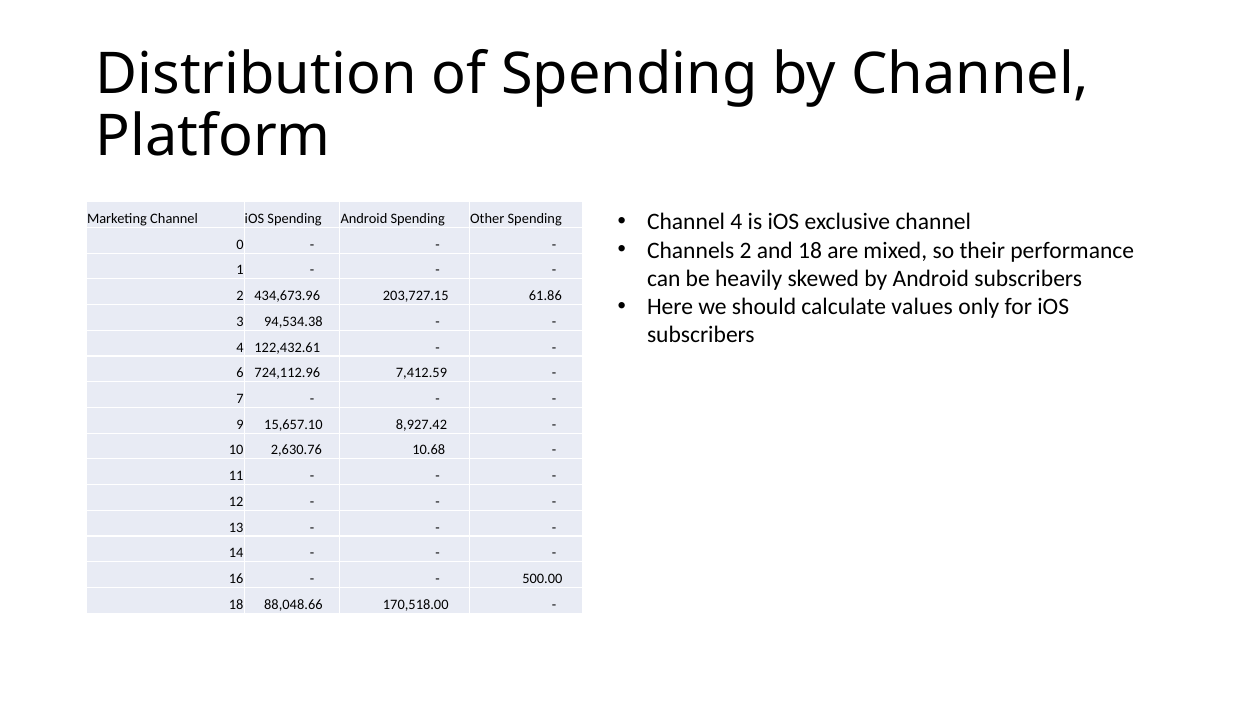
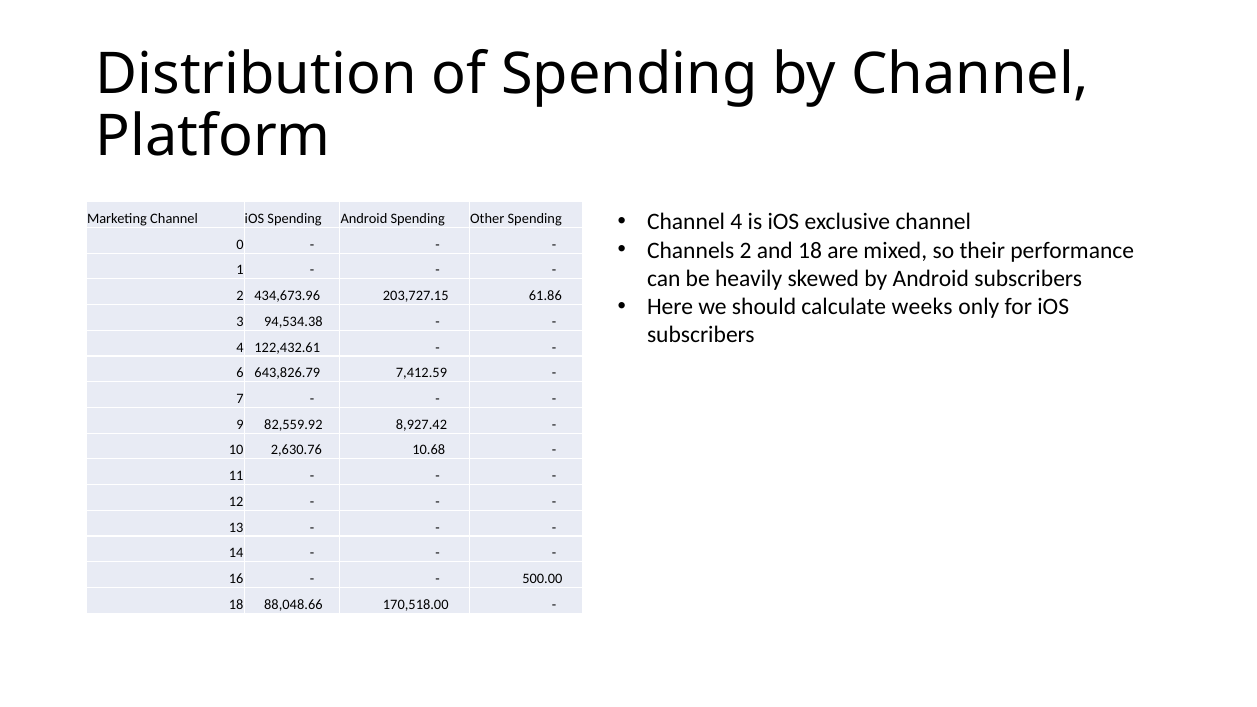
values: values -> weeks
724,112.96: 724,112.96 -> 643,826.79
15,657.10: 15,657.10 -> 82,559.92
